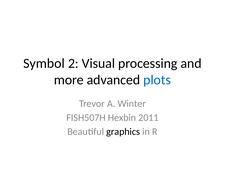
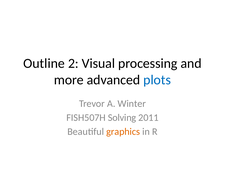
Symbol: Symbol -> Outline
Hexbin: Hexbin -> Solving
graphics colour: black -> orange
